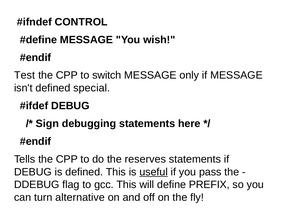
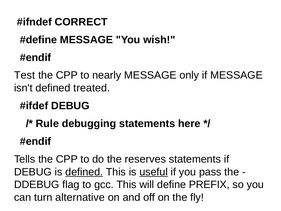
CONTROL: CONTROL -> CORRECT
switch: switch -> nearly
special: special -> treated
Sign: Sign -> Rule
defined at (84, 172) underline: none -> present
